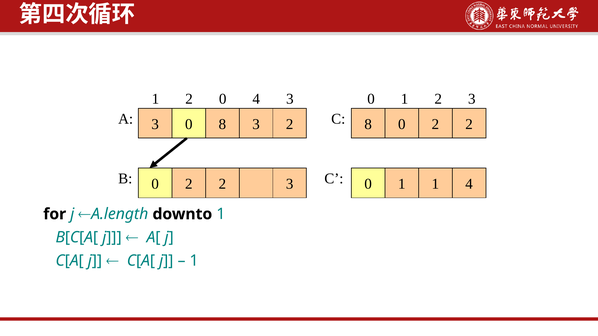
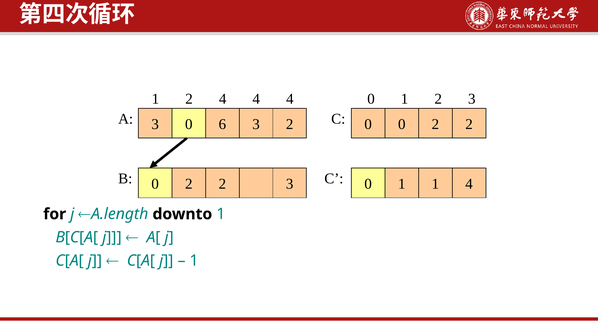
1 2 0: 0 -> 4
3 at (290, 99): 3 -> 4
0 8: 8 -> 6
3 2 8: 8 -> 0
